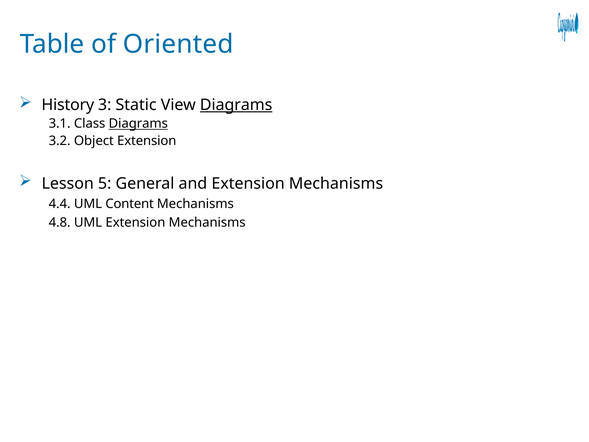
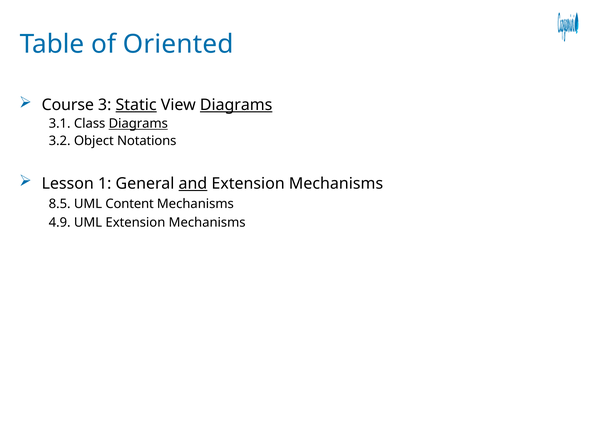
History: History -> Course
Static underline: none -> present
Object Extension: Extension -> Notations
5: 5 -> 1
and underline: none -> present
4.4: 4.4 -> 8.5
4.8: 4.8 -> 4.9
